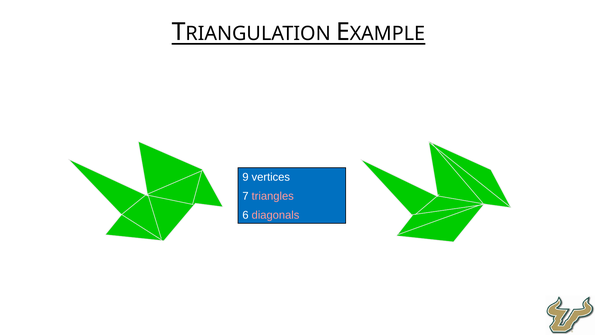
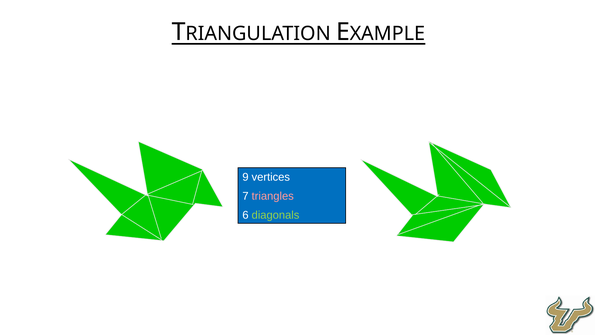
diagonals colour: pink -> light green
